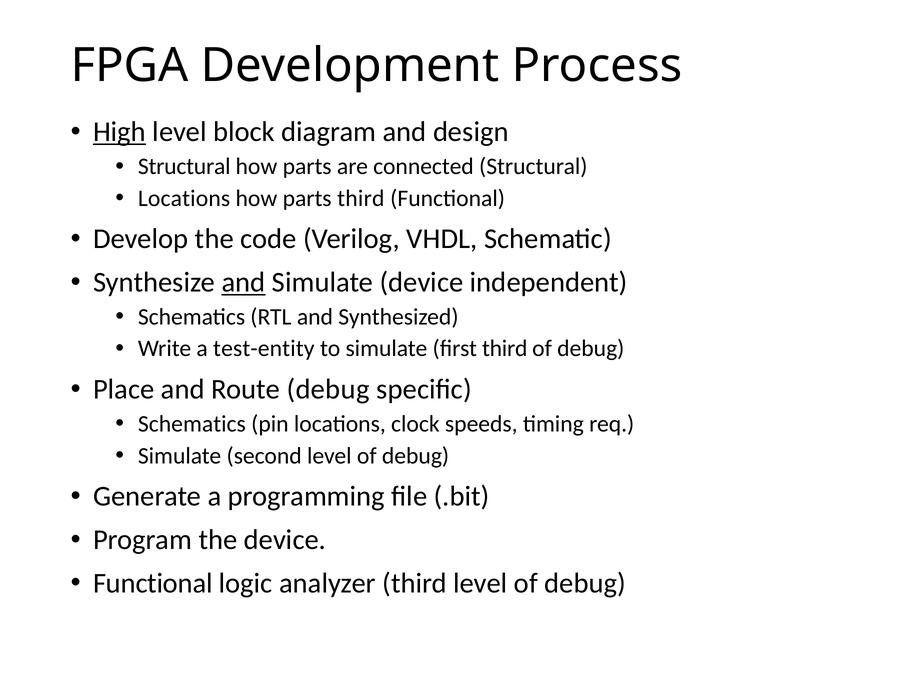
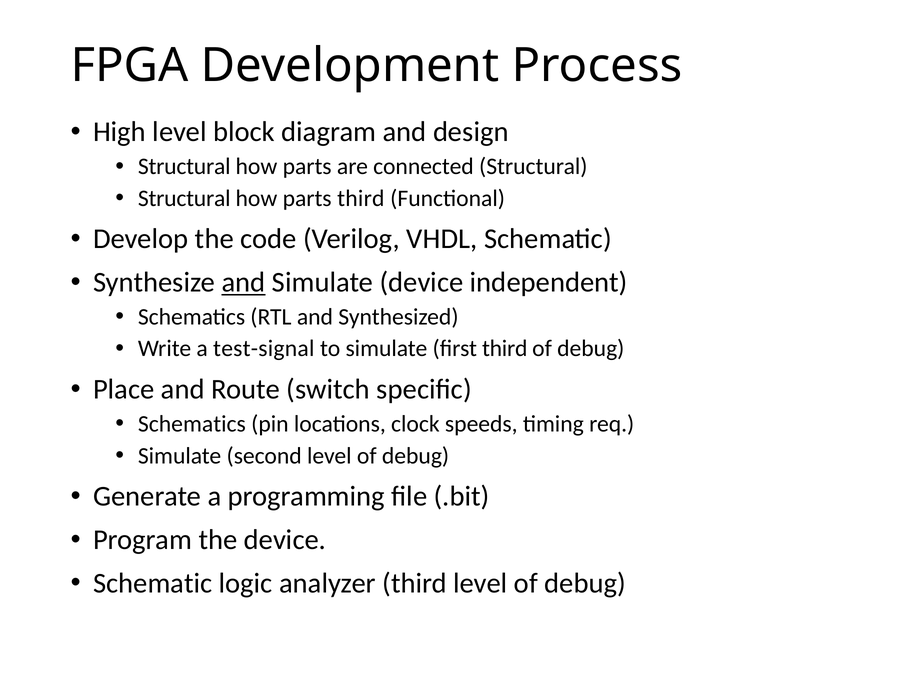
High underline: present -> none
Locations at (184, 198): Locations -> Structural
test-entity: test-entity -> test-signal
Route debug: debug -> switch
Functional at (153, 583): Functional -> Schematic
